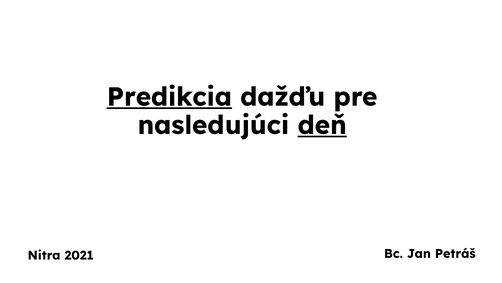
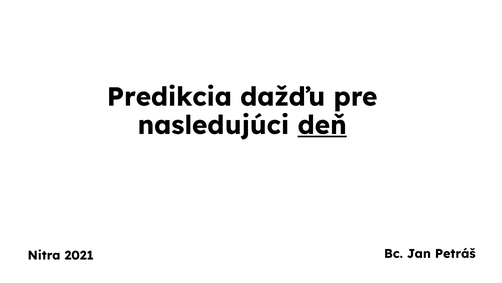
Predikcia underline: present -> none
